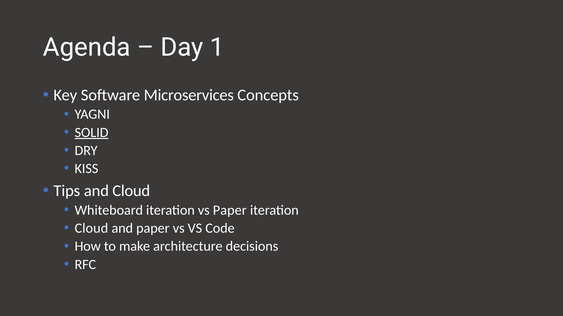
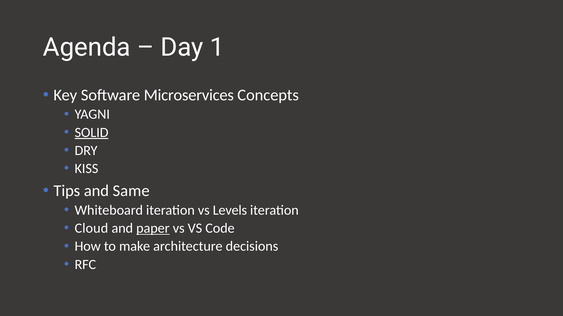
and Cloud: Cloud -> Same
vs Paper: Paper -> Levels
paper at (153, 229) underline: none -> present
